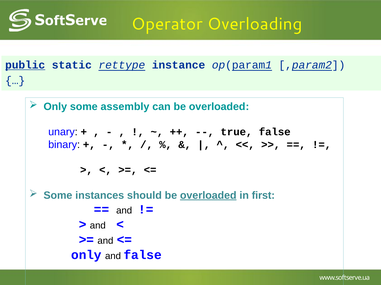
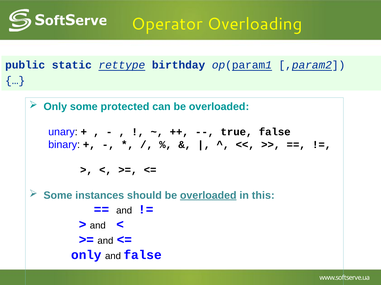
public underline: present -> none
instance: instance -> birthday
assembly: assembly -> protected
first: first -> this
